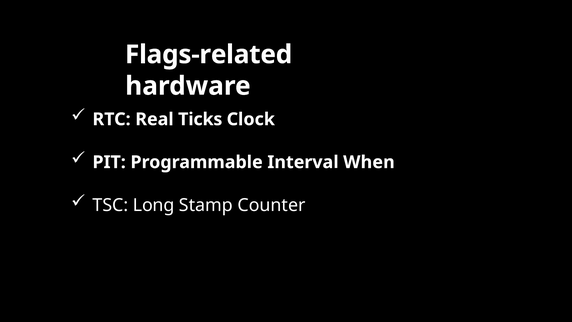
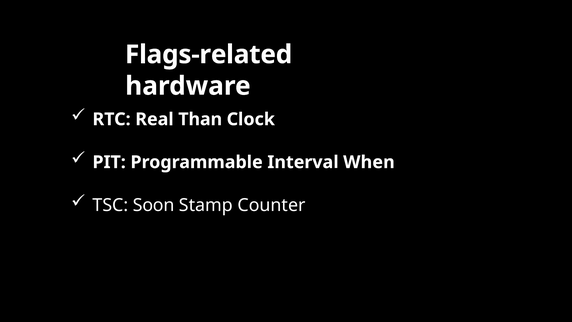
Ticks: Ticks -> Than
Long: Long -> Soon
